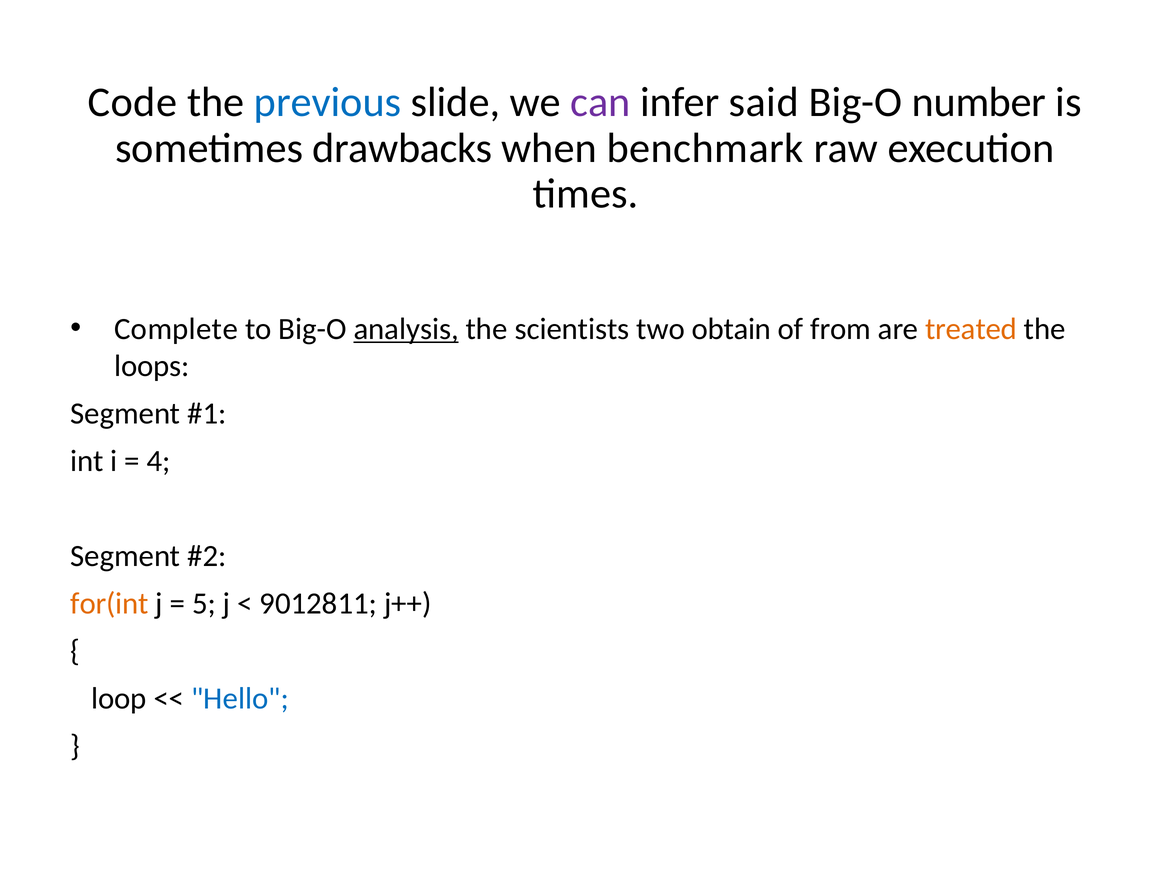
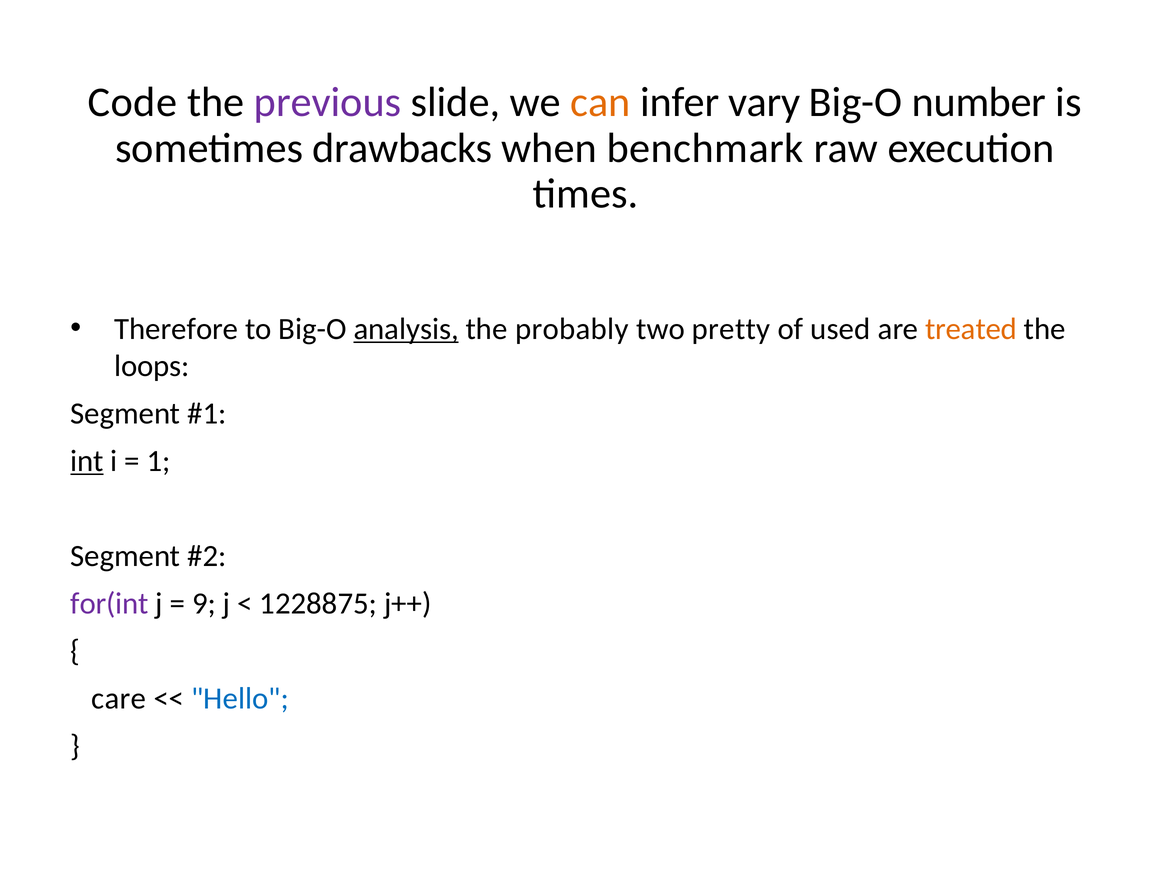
previous colour: blue -> purple
can colour: purple -> orange
said: said -> vary
Complete: Complete -> Therefore
scientists: scientists -> probably
obtain: obtain -> pretty
from: from -> used
int underline: none -> present
4: 4 -> 1
for(int colour: orange -> purple
5: 5 -> 9
9012811: 9012811 -> 1228875
loop: loop -> care
